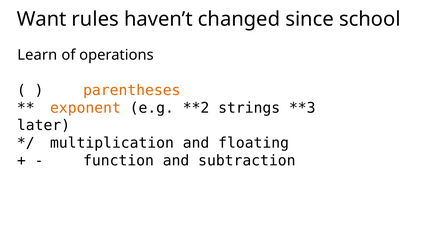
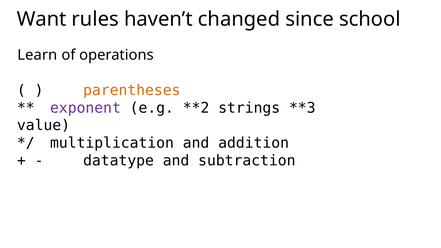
exponent colour: orange -> purple
later: later -> value
floating: floating -> addition
function: function -> datatype
